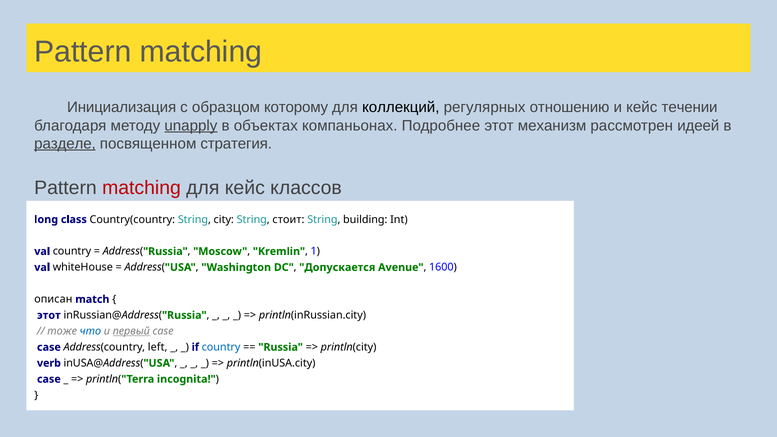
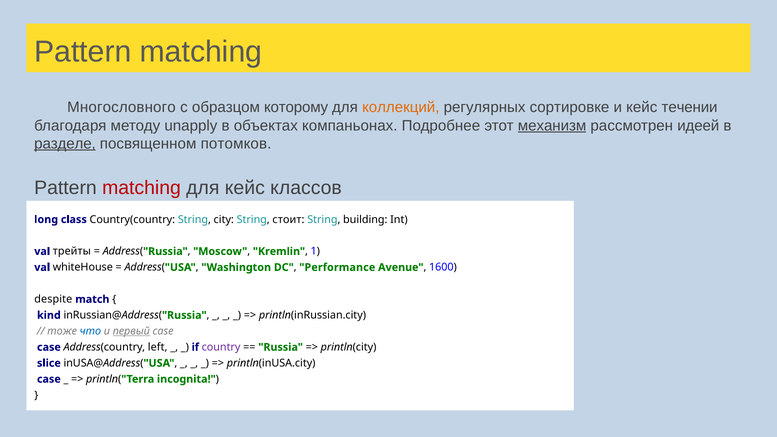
Инициализация: Инициализация -> Многословного
коллекций colour: black -> orange
отношению: отношению -> сортировке
unapply underline: present -> none
механизм underline: none -> present
стратегия: стратегия -> потомков
val country: country -> трейты
Допускается: Допускается -> Performance
описан: описан -> despite
этот at (49, 315): этот -> kind
country at (221, 347) colour: blue -> purple
verb: verb -> slice
